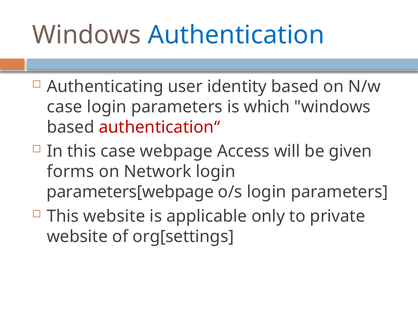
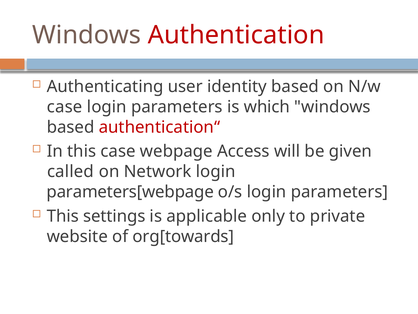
Authentication colour: blue -> red
forms: forms -> called
This website: website -> settings
org[settings: org[settings -> org[towards
